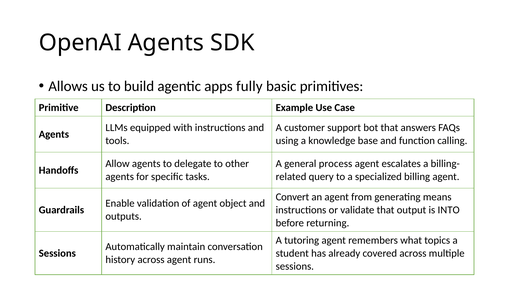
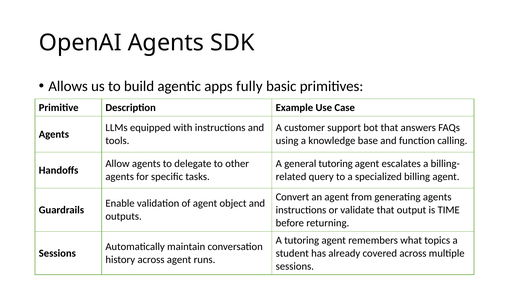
general process: process -> tutoring
generating means: means -> agents
INTO: INTO -> TIME
